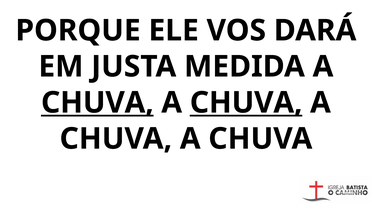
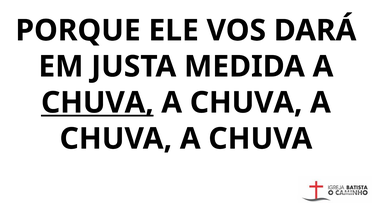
CHUVA at (246, 102) underline: present -> none
